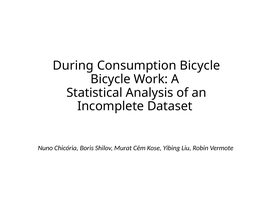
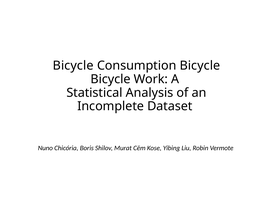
During at (73, 66): During -> Bicycle
